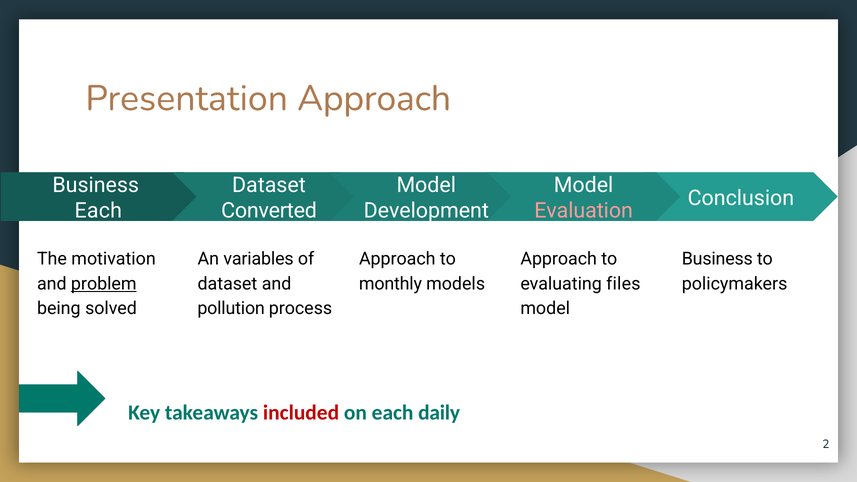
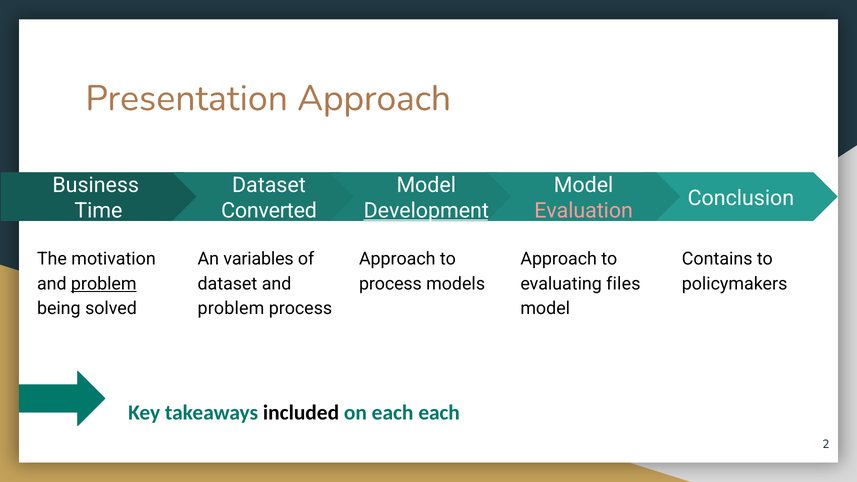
Development underline: none -> present
Each at (98, 211): Each -> Time
Business at (717, 259): Business -> Contains
monthly at (390, 284): monthly -> process
pollution at (231, 308): pollution -> problem
included colour: red -> black
each daily: daily -> each
